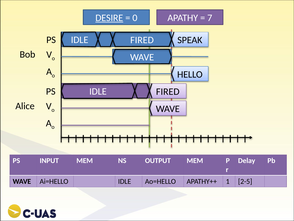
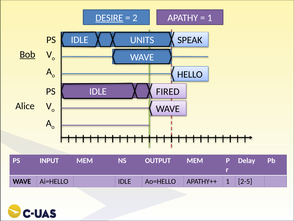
0: 0 -> 2
7 at (210, 18): 7 -> 1
IDLE FIRED: FIRED -> UNITS
Bob underline: none -> present
